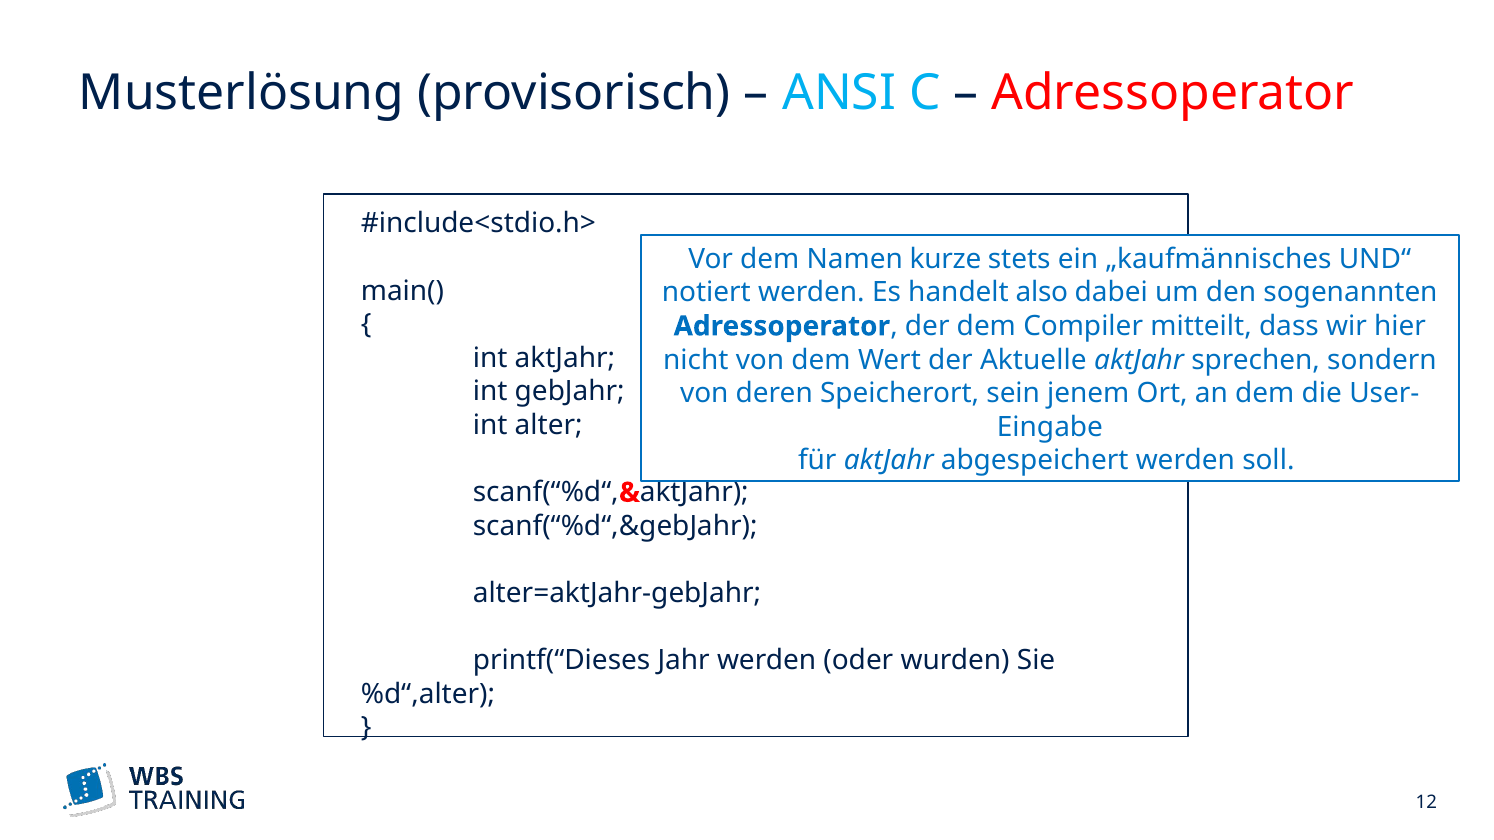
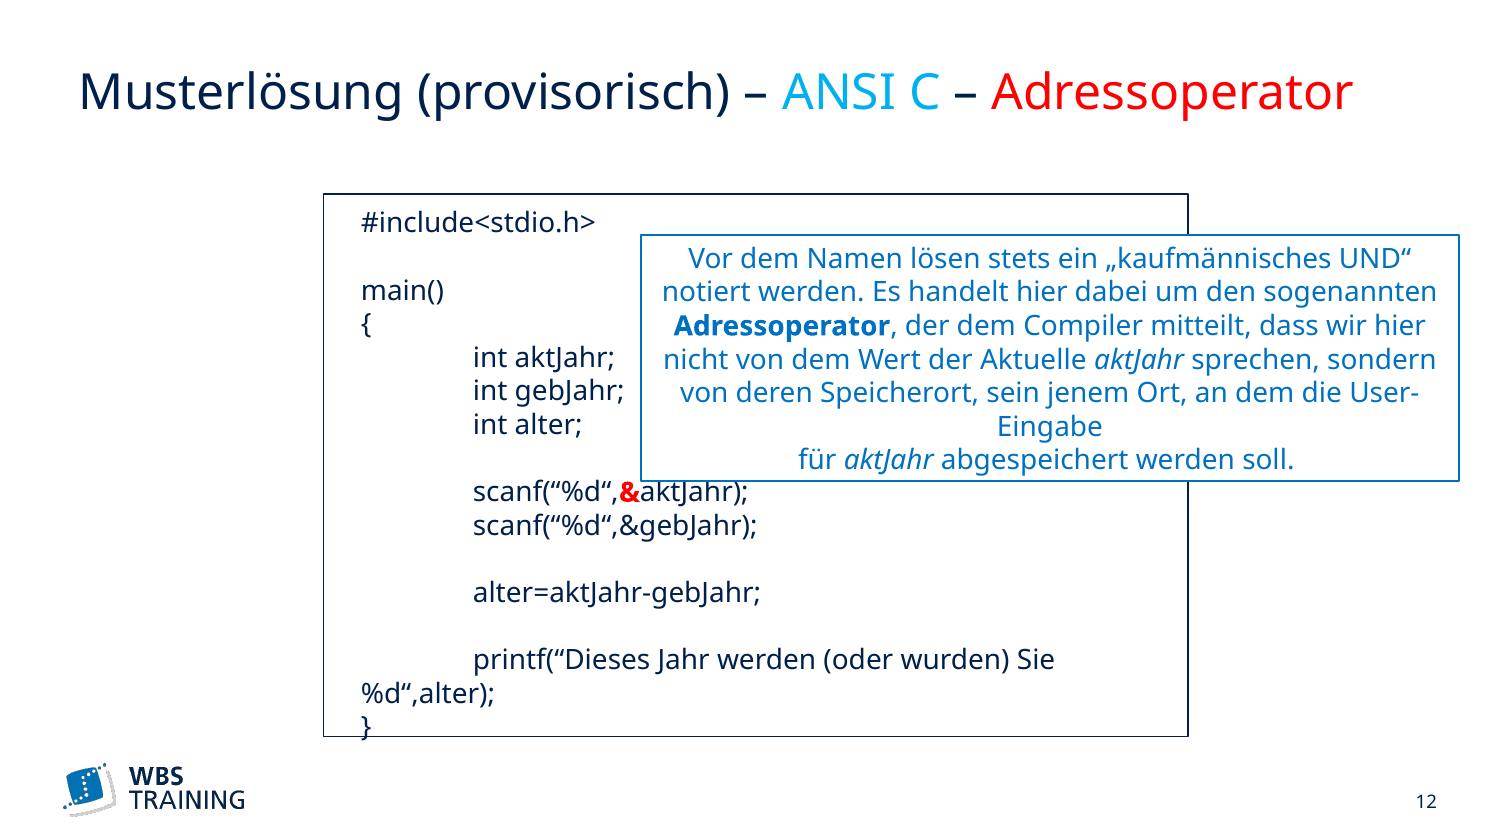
kurze: kurze -> lösen
handelt also: also -> hier
